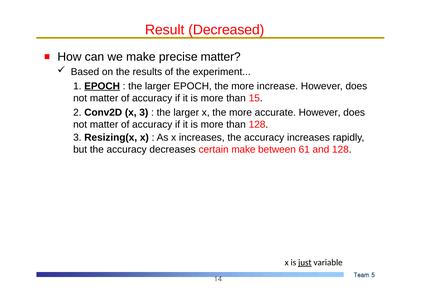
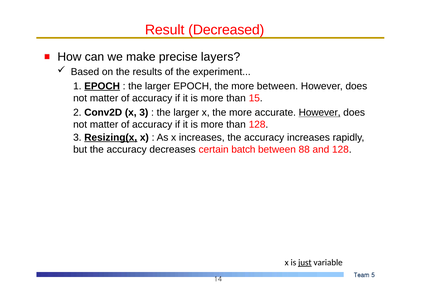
precise matter: matter -> layers
more increase: increase -> between
However at (320, 112) underline: none -> present
Resizing(x underline: none -> present
certain make: make -> batch
61: 61 -> 88
